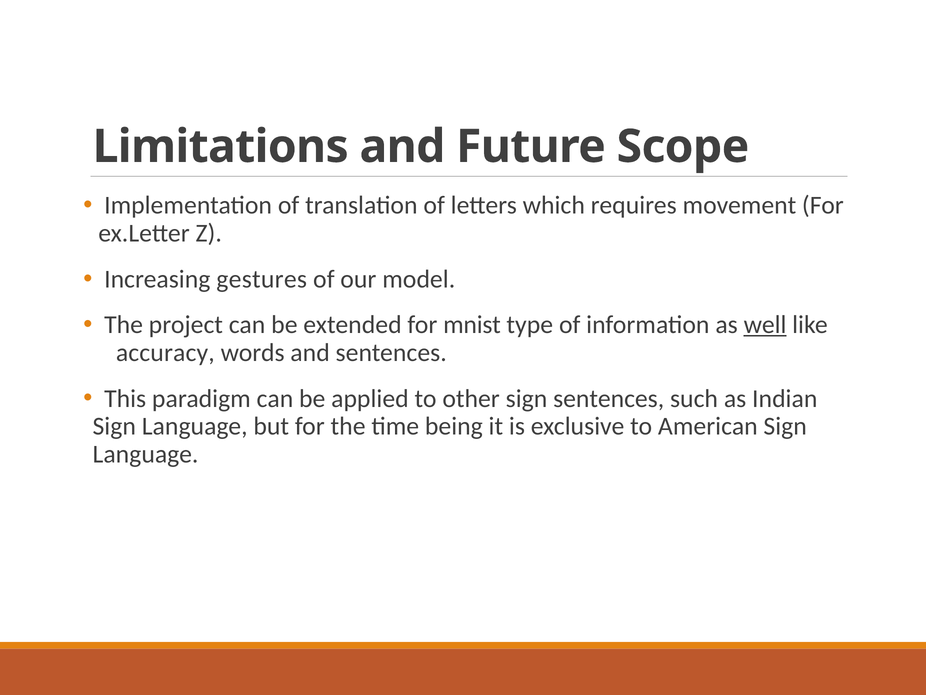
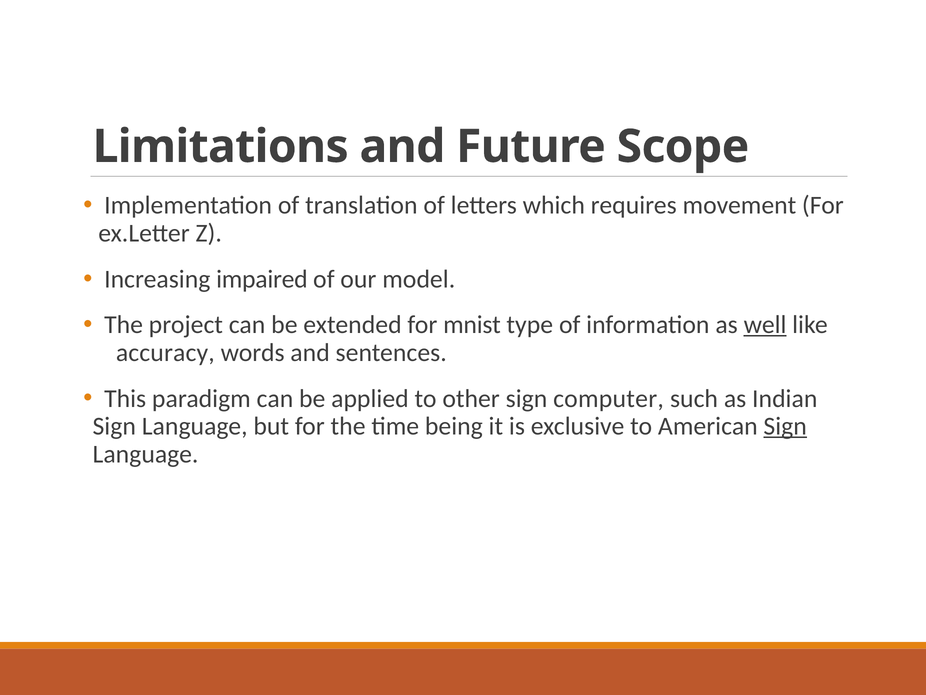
gestures: gestures -> impaired
sign sentences: sentences -> computer
Sign at (785, 426) underline: none -> present
